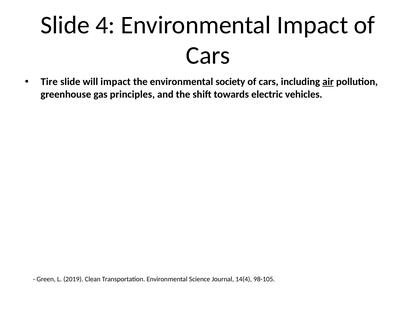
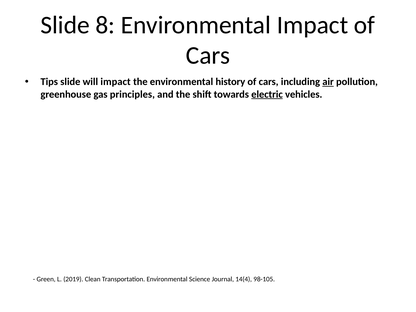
4: 4 -> 8
Tire: Tire -> Tips
society: society -> history
electric underline: none -> present
